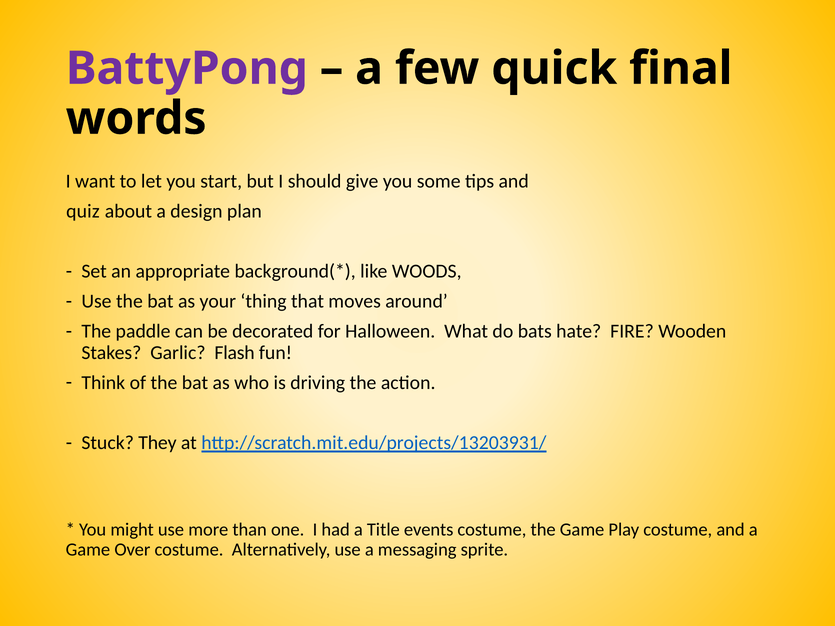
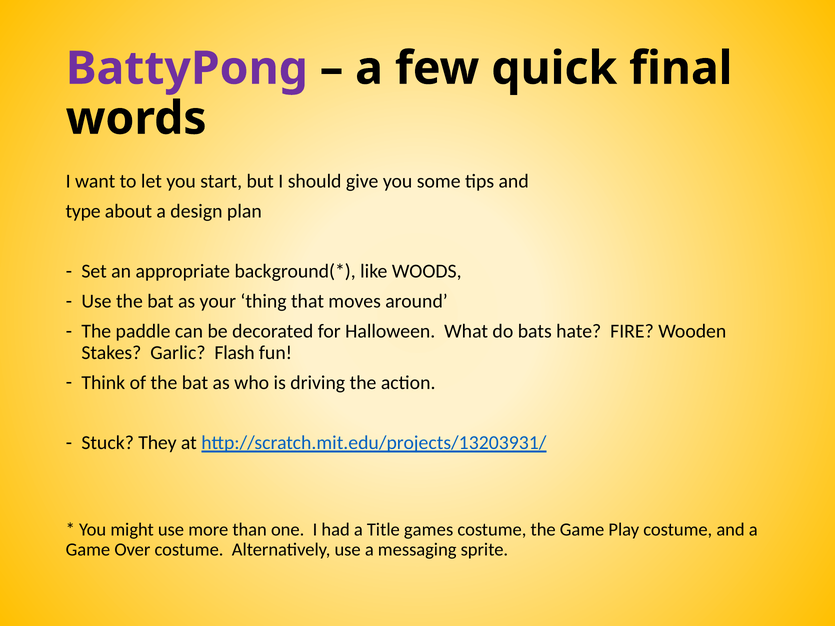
quiz: quiz -> type
events: events -> games
